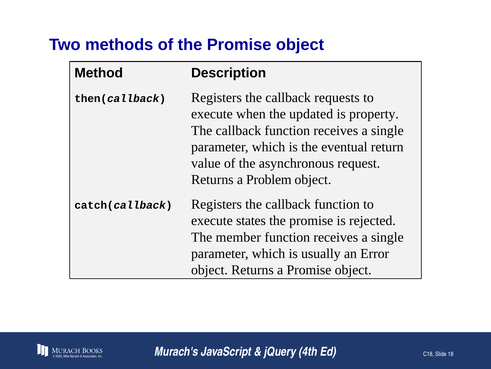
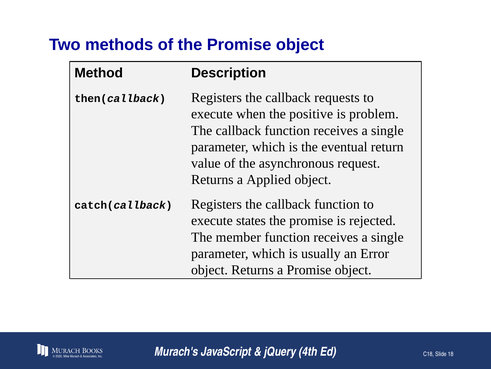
updated: updated -> positive
property: property -> problem
Problem: Problem -> Applied
